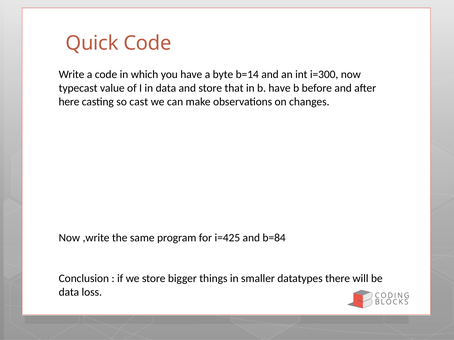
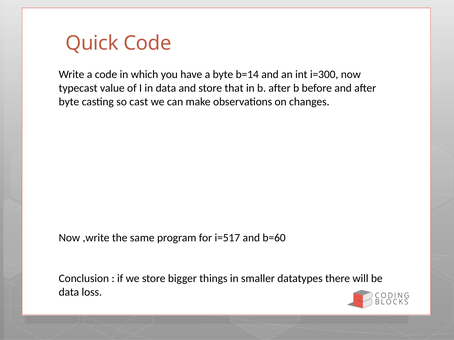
b have: have -> after
here at (69, 102): here -> byte
i=425: i=425 -> i=517
b=84: b=84 -> b=60
